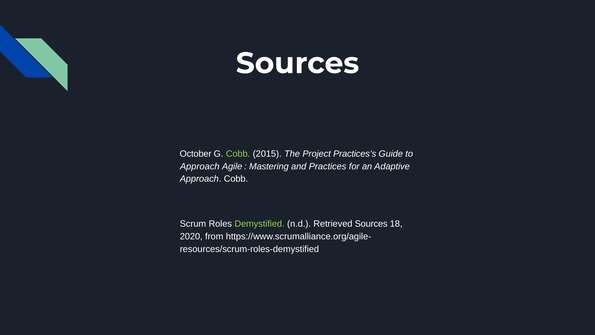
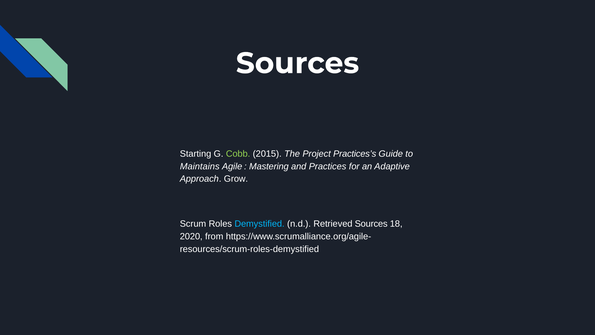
October: October -> Starting
Approach at (200, 166): Approach -> Maintains
Approach Cobb: Cobb -> Grow
Demystified colour: light green -> light blue
